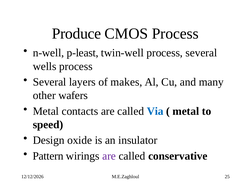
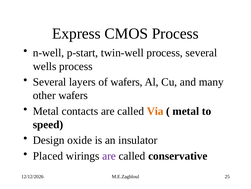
Produce: Produce -> Express
p-least: p-least -> p-start
of makes: makes -> wafers
Via colour: blue -> orange
Pattern: Pattern -> Placed
